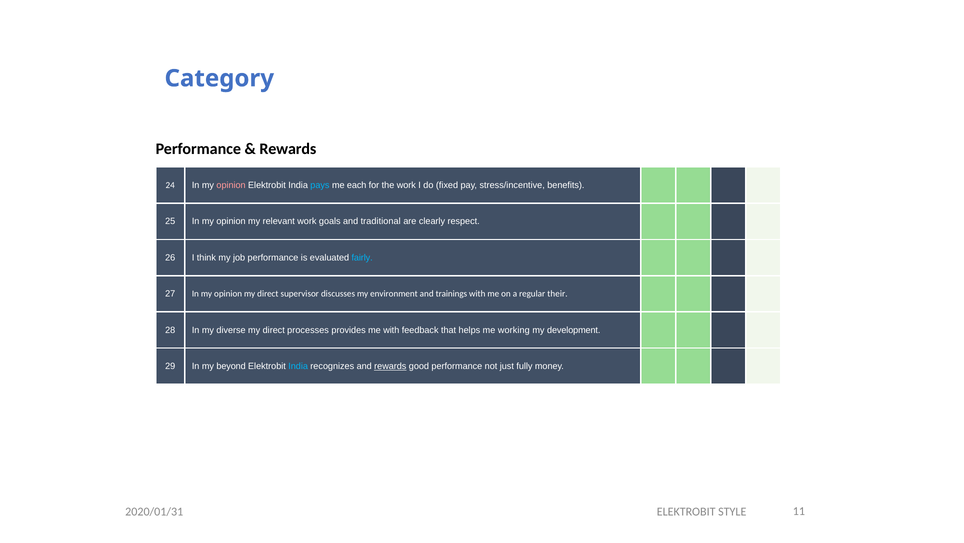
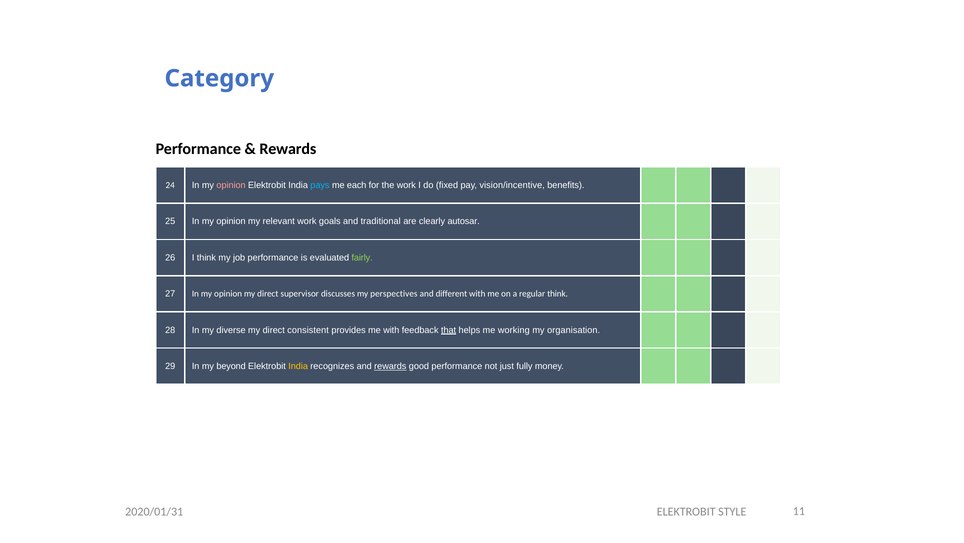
stress/incentive: stress/incentive -> vision/incentive
respect: respect -> autosar
fairly colour: light blue -> light green
environment: environment -> perspectives
trainings: trainings -> different
regular their: their -> think
processes: processes -> consistent
that underline: none -> present
development: development -> organisation
India at (298, 366) colour: light blue -> yellow
